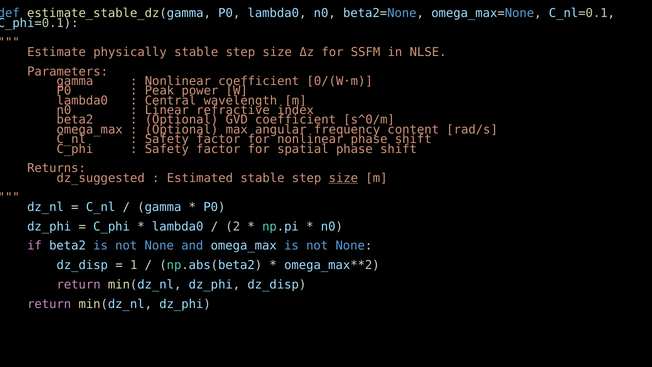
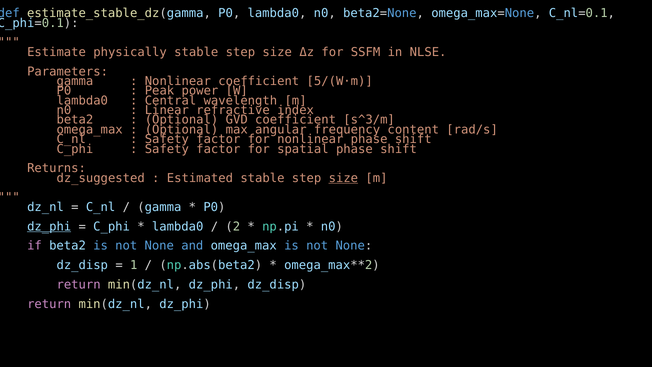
0/(W·m: 0/(W·m -> 5/(W·m
s^0/m: s^0/m -> s^3/m
dz_phi at (49, 226) underline: none -> present
